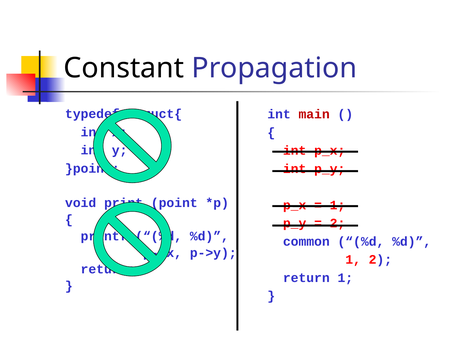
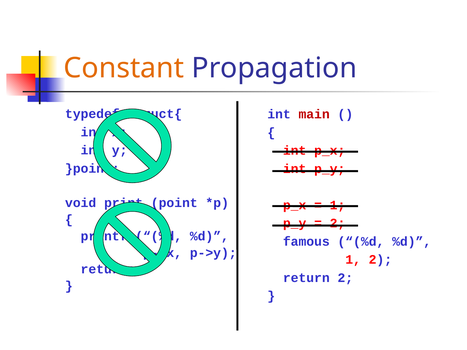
Constant colour: black -> orange
common: common -> famous
return 1: 1 -> 2
